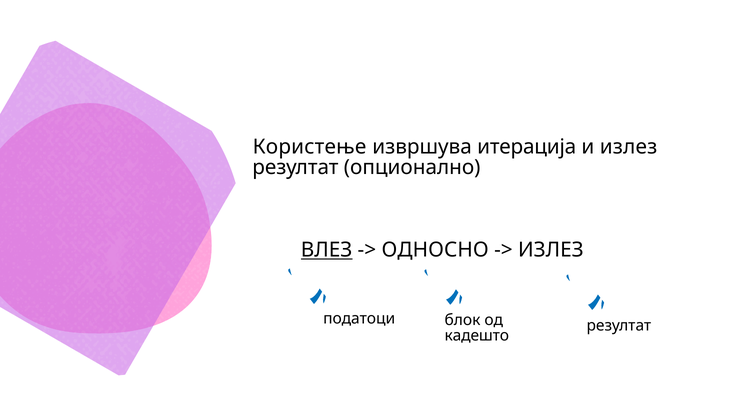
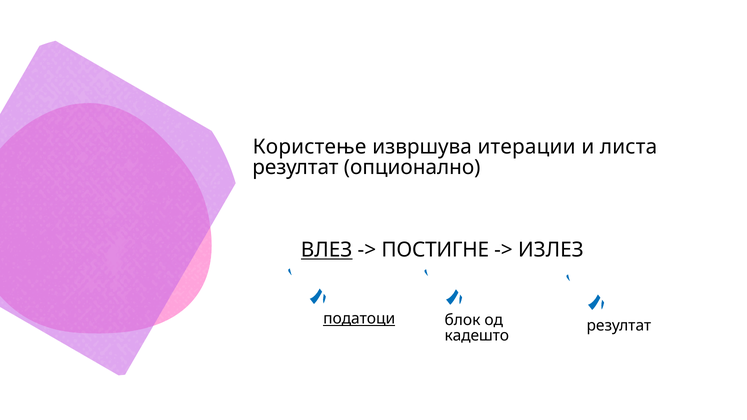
итерација: итерација -> итерации
и излез: излез -> листа
ОДНОСНО: ОДНОСНО -> ПОСТИГНЕ
податоци underline: none -> present
